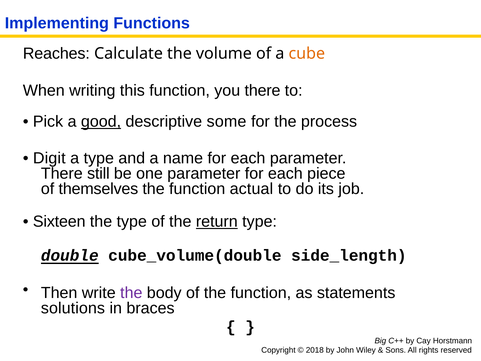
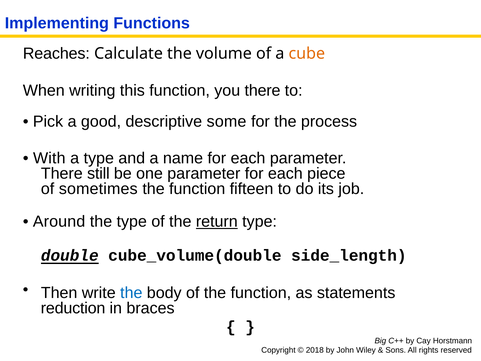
good underline: present -> none
Digit: Digit -> With
themselves: themselves -> sometimes
actual: actual -> fifteen
Sixteen: Sixteen -> Around
the at (131, 293) colour: purple -> blue
solutions: solutions -> reduction
